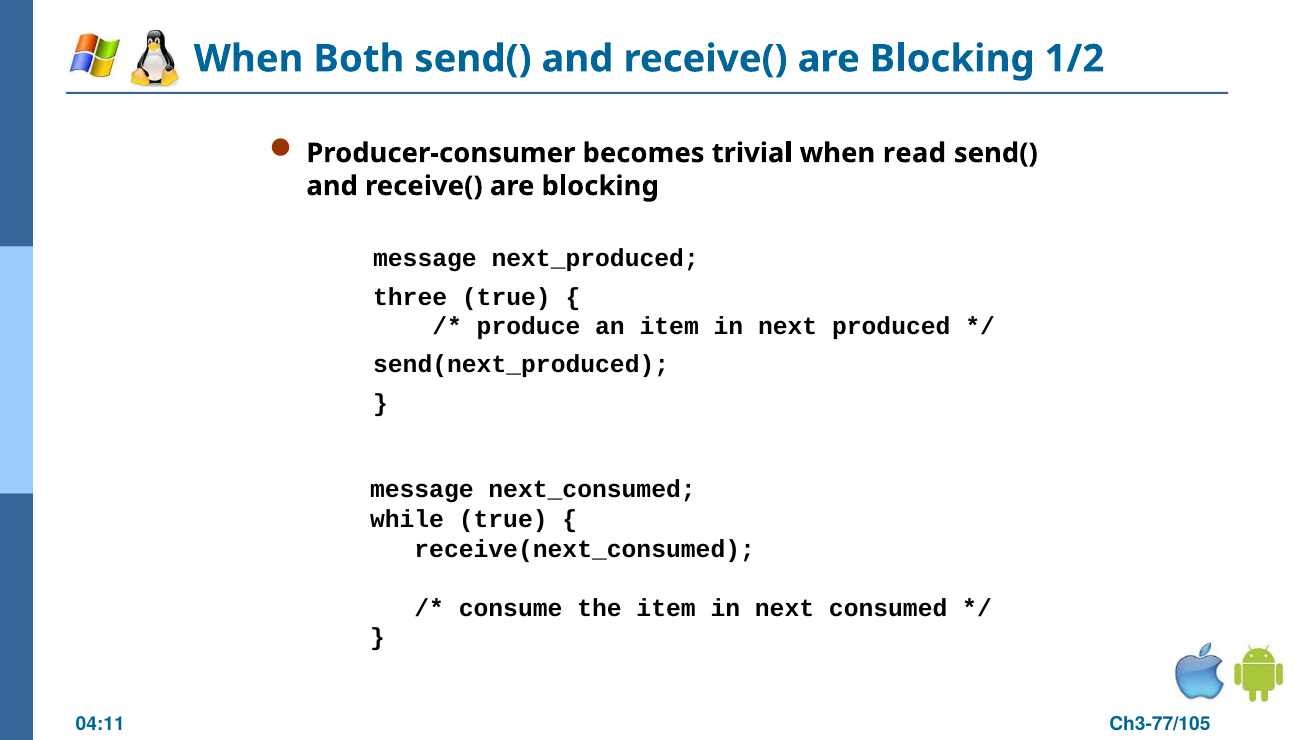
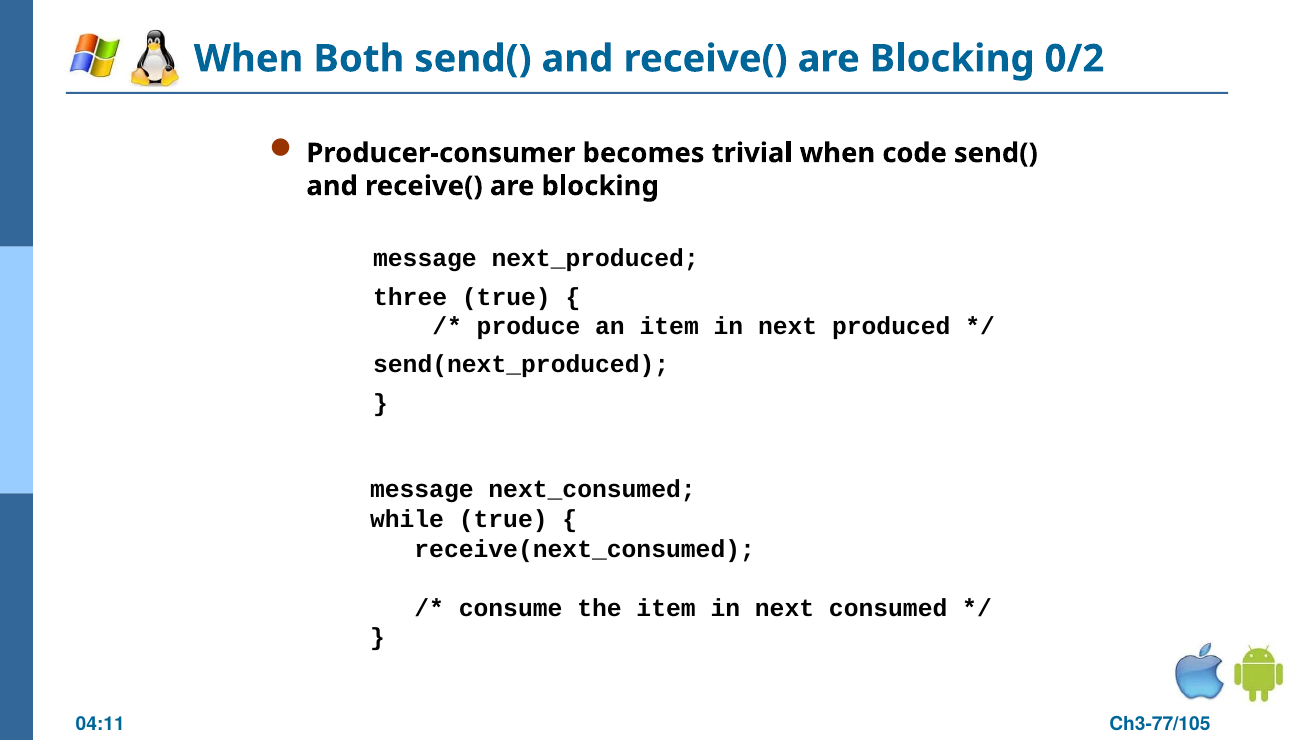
1/2: 1/2 -> 0/2
read: read -> code
